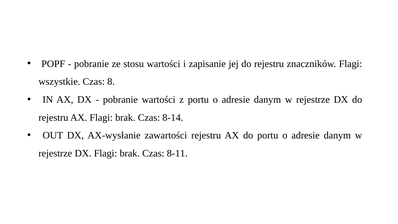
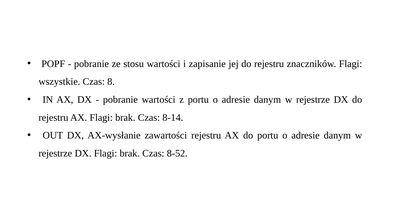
8-11: 8-11 -> 8-52
